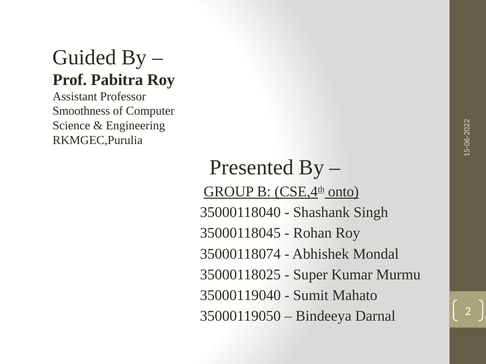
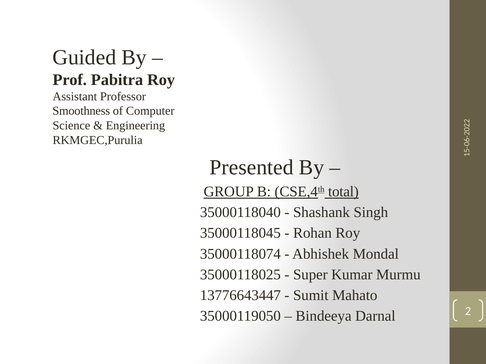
onto: onto -> total
35000119040: 35000119040 -> 13776643447
